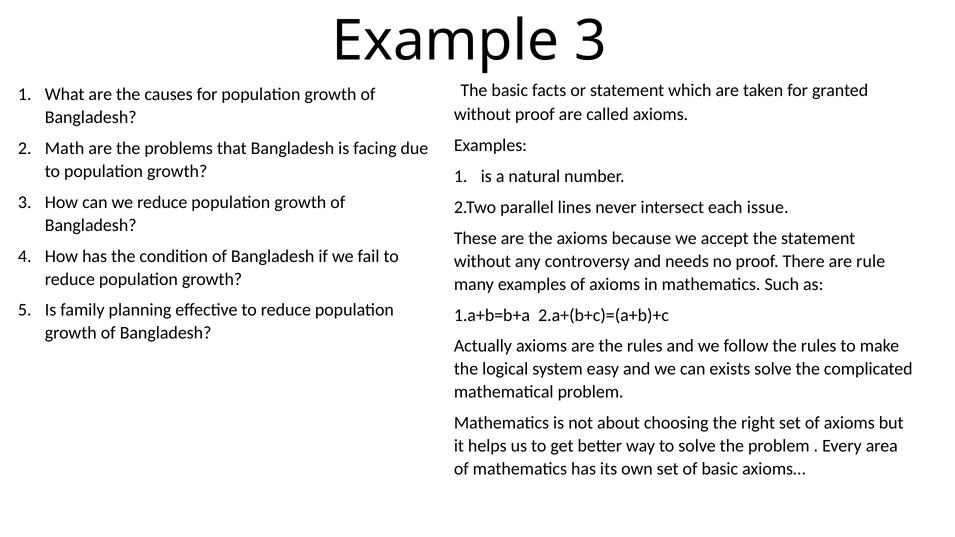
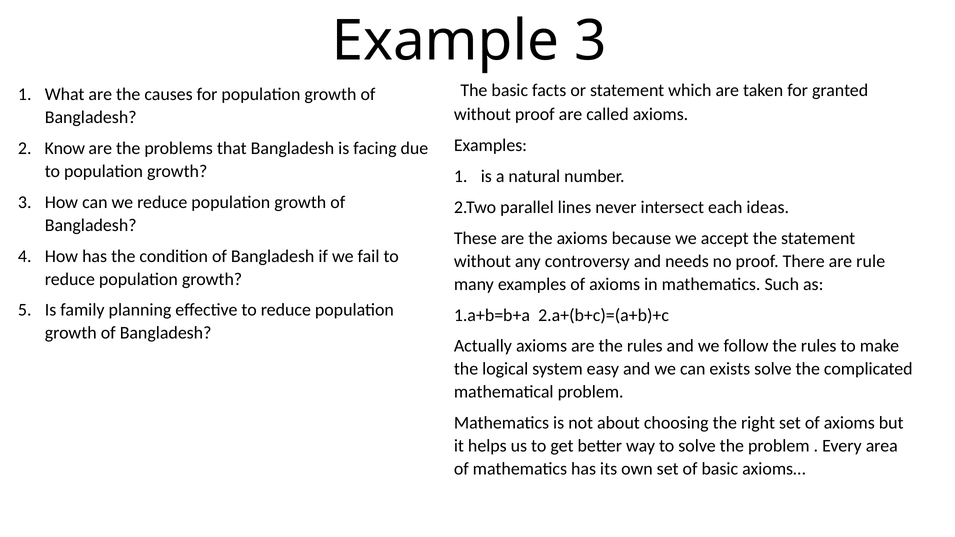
Math: Math -> Know
issue: issue -> ideas
